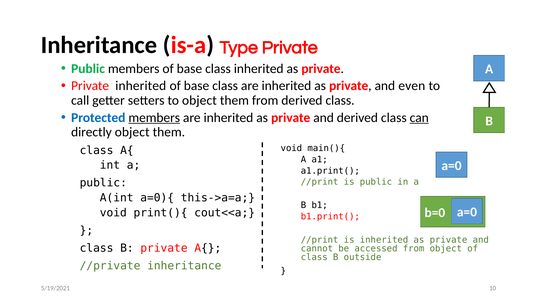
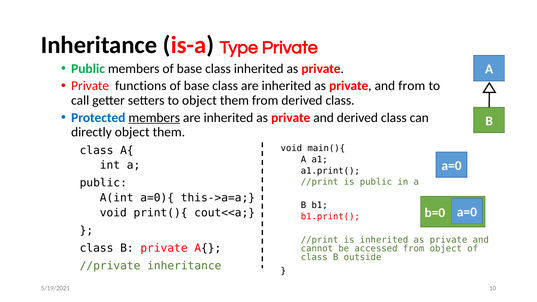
Private inherited: inherited -> functions
and even: even -> from
can underline: present -> none
